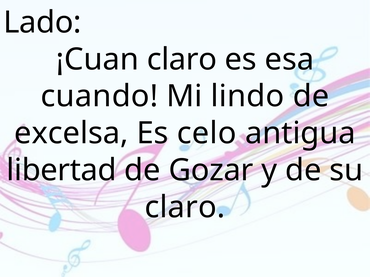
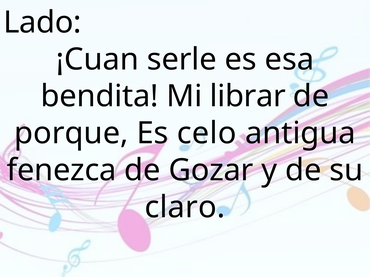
¡Cuan claro: claro -> serle
cuando: cuando -> bendita
lindo: lindo -> librar
excelsa: excelsa -> porque
libertad: libertad -> fenezca
